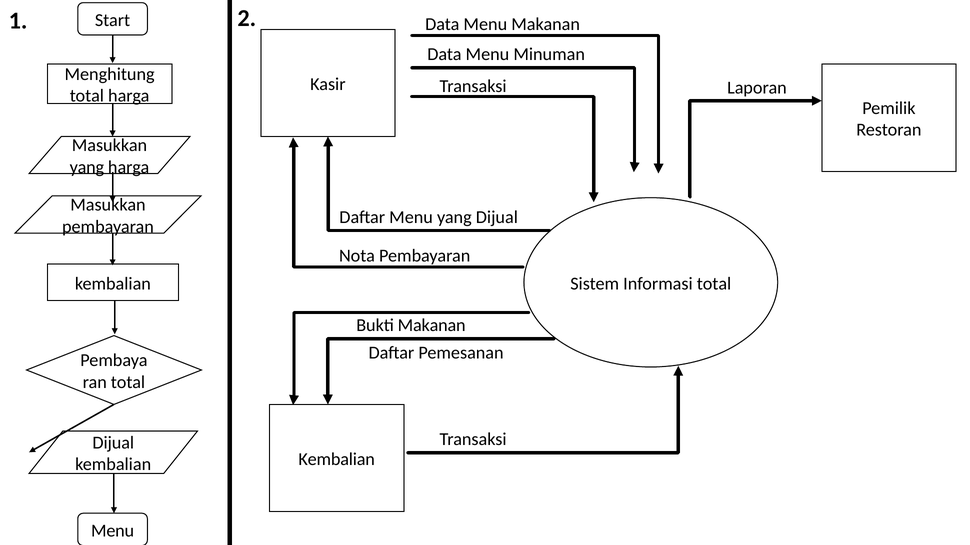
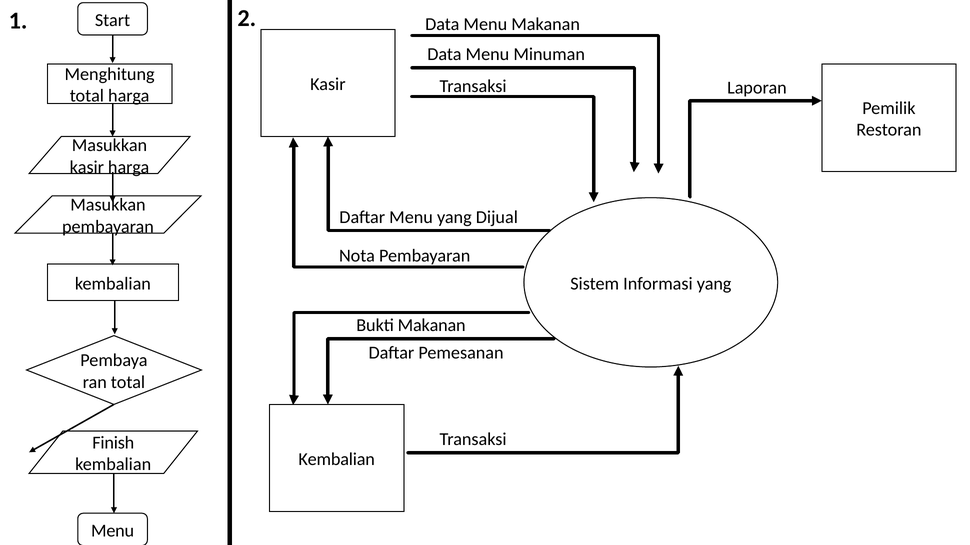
yang at (87, 167): yang -> kasir
Informasi total: total -> yang
Dijual at (113, 443): Dijual -> Finish
